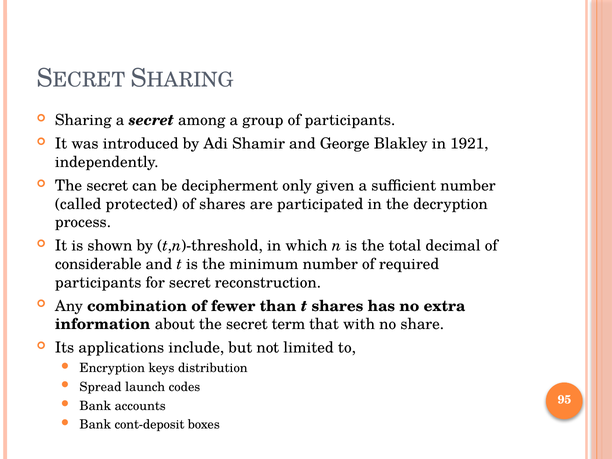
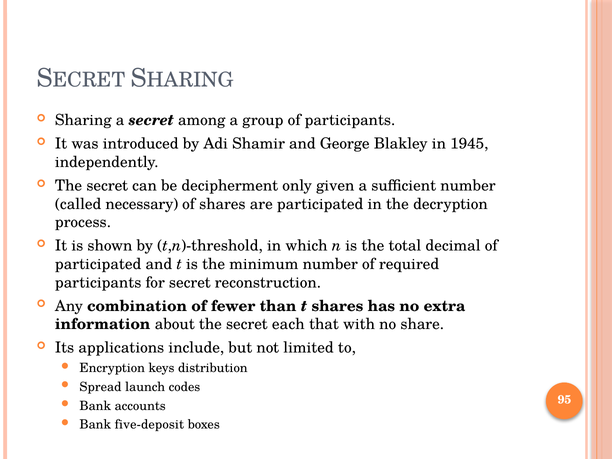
1921: 1921 -> 1945
protected: protected -> necessary
considerable at (98, 264): considerable -> participated
term: term -> each
cont-deposit: cont-deposit -> five-deposit
